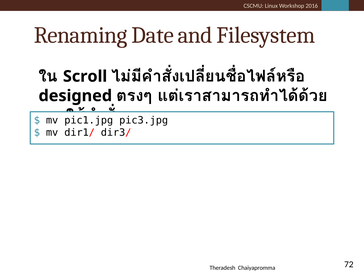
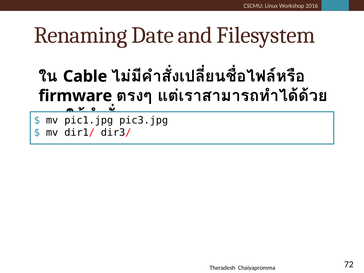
Scroll: Scroll -> Cable
designed: designed -> firmware
